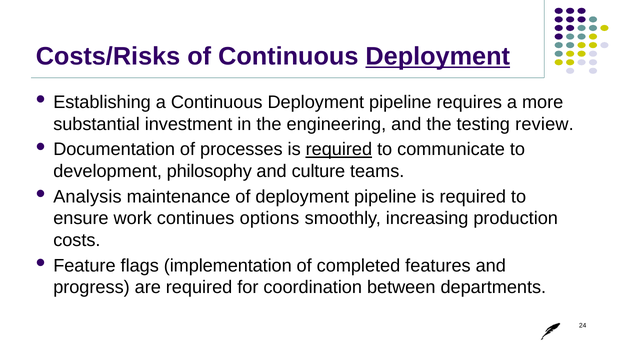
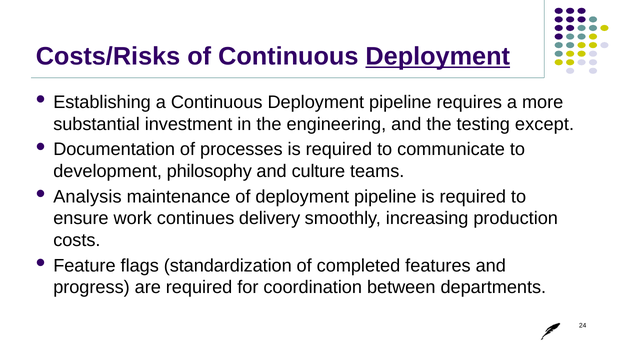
review: review -> except
required at (339, 149) underline: present -> none
options: options -> delivery
implementation: implementation -> standardization
